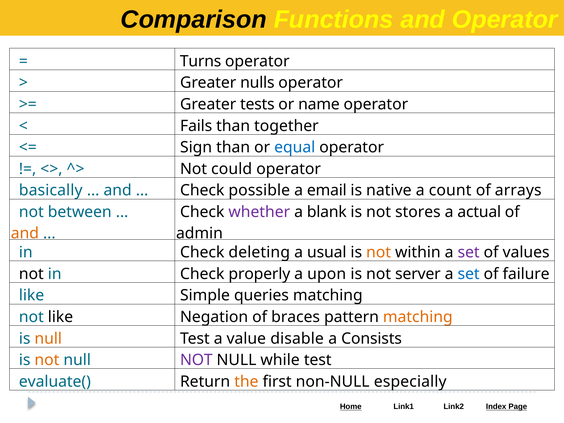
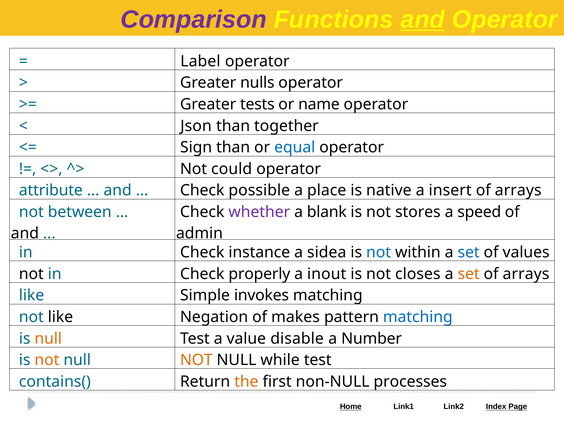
Comparison colour: black -> purple
and at (423, 20) underline: none -> present
Turns: Turns -> Label
Fails: Fails -> Json
basically: basically -> attribute
email: email -> place
count: count -> insert
actual: actual -> speed
and at (25, 233) colour: orange -> black
deleting: deleting -> instance
usual: usual -> sidea
not at (379, 252) colour: orange -> blue
set at (469, 252) colour: purple -> blue
upon: upon -> inout
server: server -> closes
set at (469, 274) colour: blue -> orange
failure at (526, 274): failure -> arrays
queries: queries -> invokes
braces: braces -> makes
matching at (418, 317) colour: orange -> blue
Consists: Consists -> Number
NOT at (196, 360) colour: purple -> orange
evaluate(: evaluate( -> contains(
especially: especially -> processes
